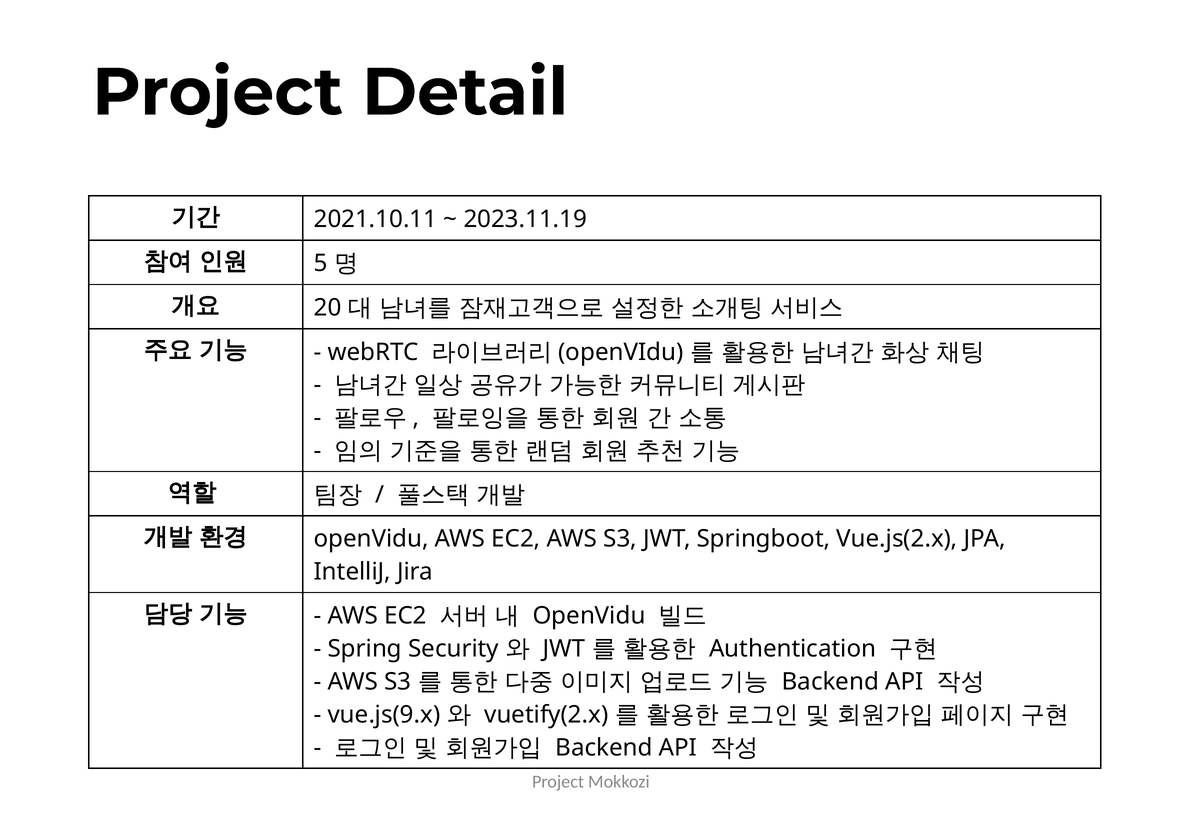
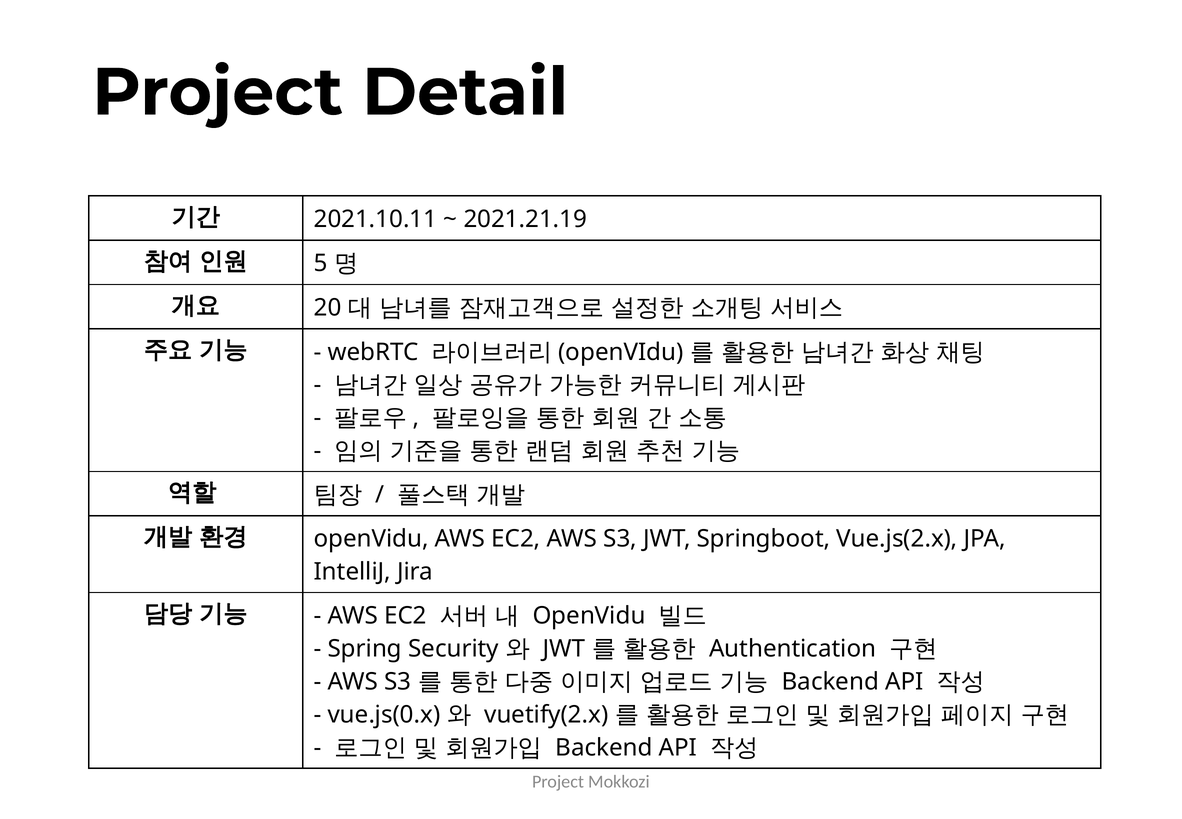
2023.11.19: 2023.11.19 -> 2021.21.19
vue.js(9.x: vue.js(9.x -> vue.js(0.x
